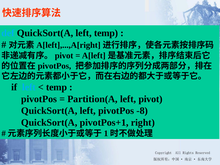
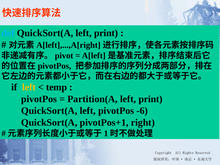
QuickSort(A left temp: temp -> print
left at (29, 87) colour: light blue -> yellow
Partition(A left pivot: pivot -> print
-8: -8 -> -6
